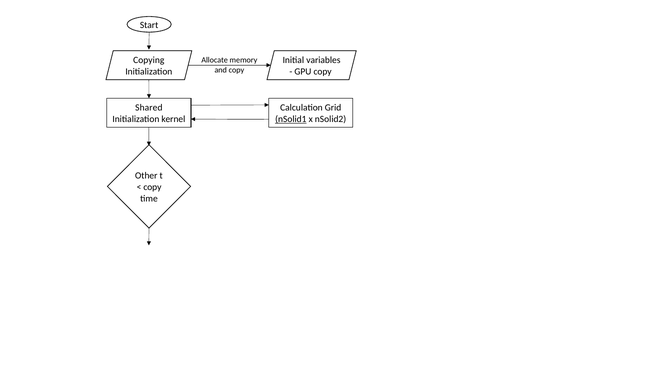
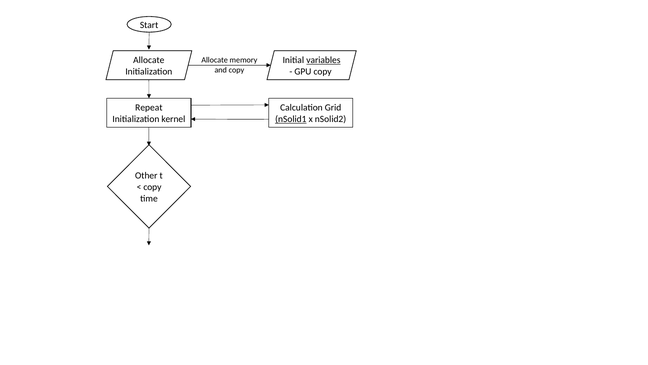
Copying at (149, 60): Copying -> Allocate
variables underline: none -> present
Shared: Shared -> Repeat
